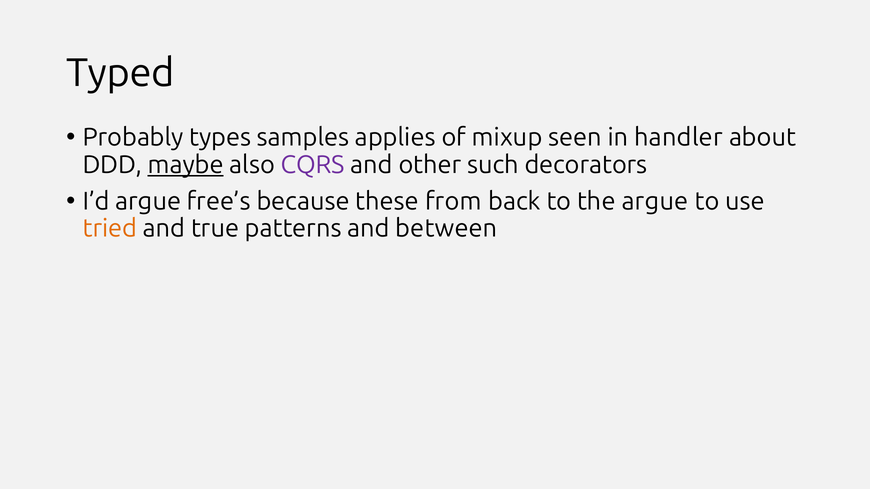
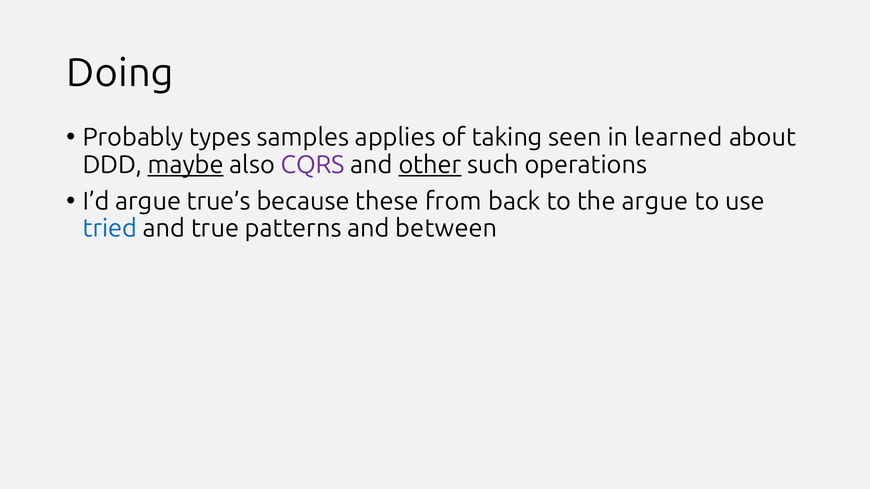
Typed: Typed -> Doing
mixup: mixup -> taking
handler: handler -> learned
other underline: none -> present
decorators: decorators -> operations
free’s: free’s -> true’s
tried colour: orange -> blue
